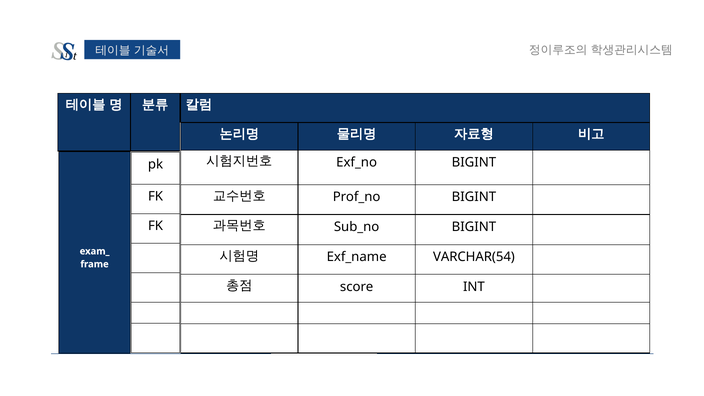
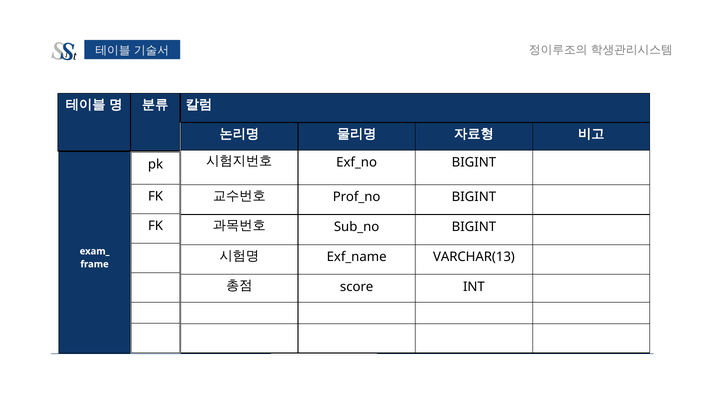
VARCHAR(54: VARCHAR(54 -> VARCHAR(13
